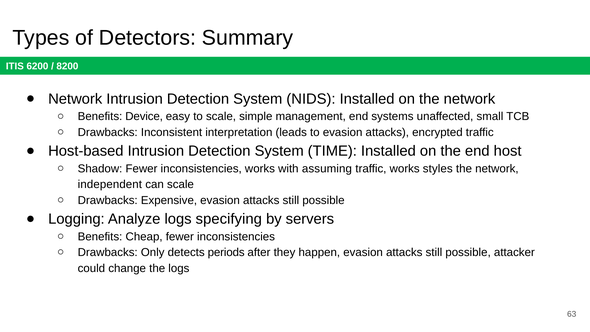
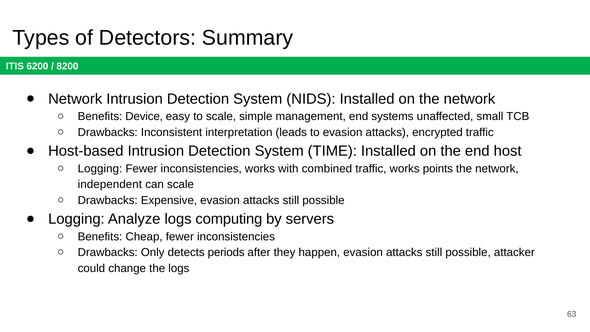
Shadow at (100, 169): Shadow -> Logging
assuming: assuming -> combined
styles: styles -> points
specifying: specifying -> computing
